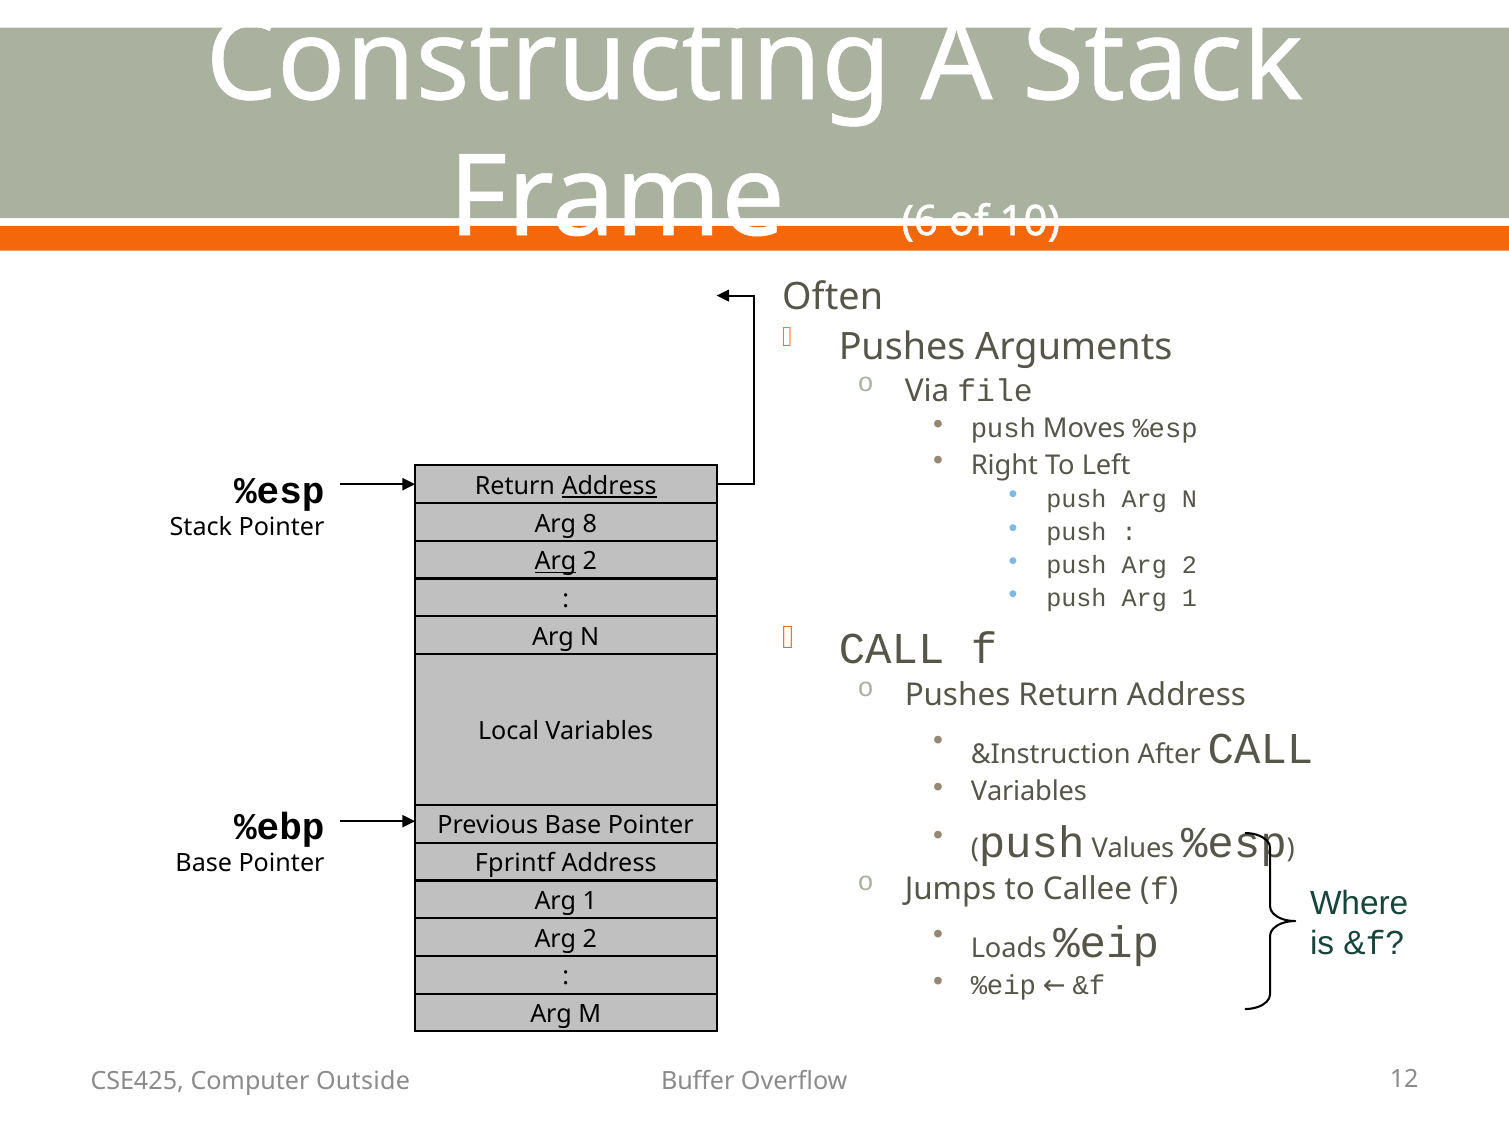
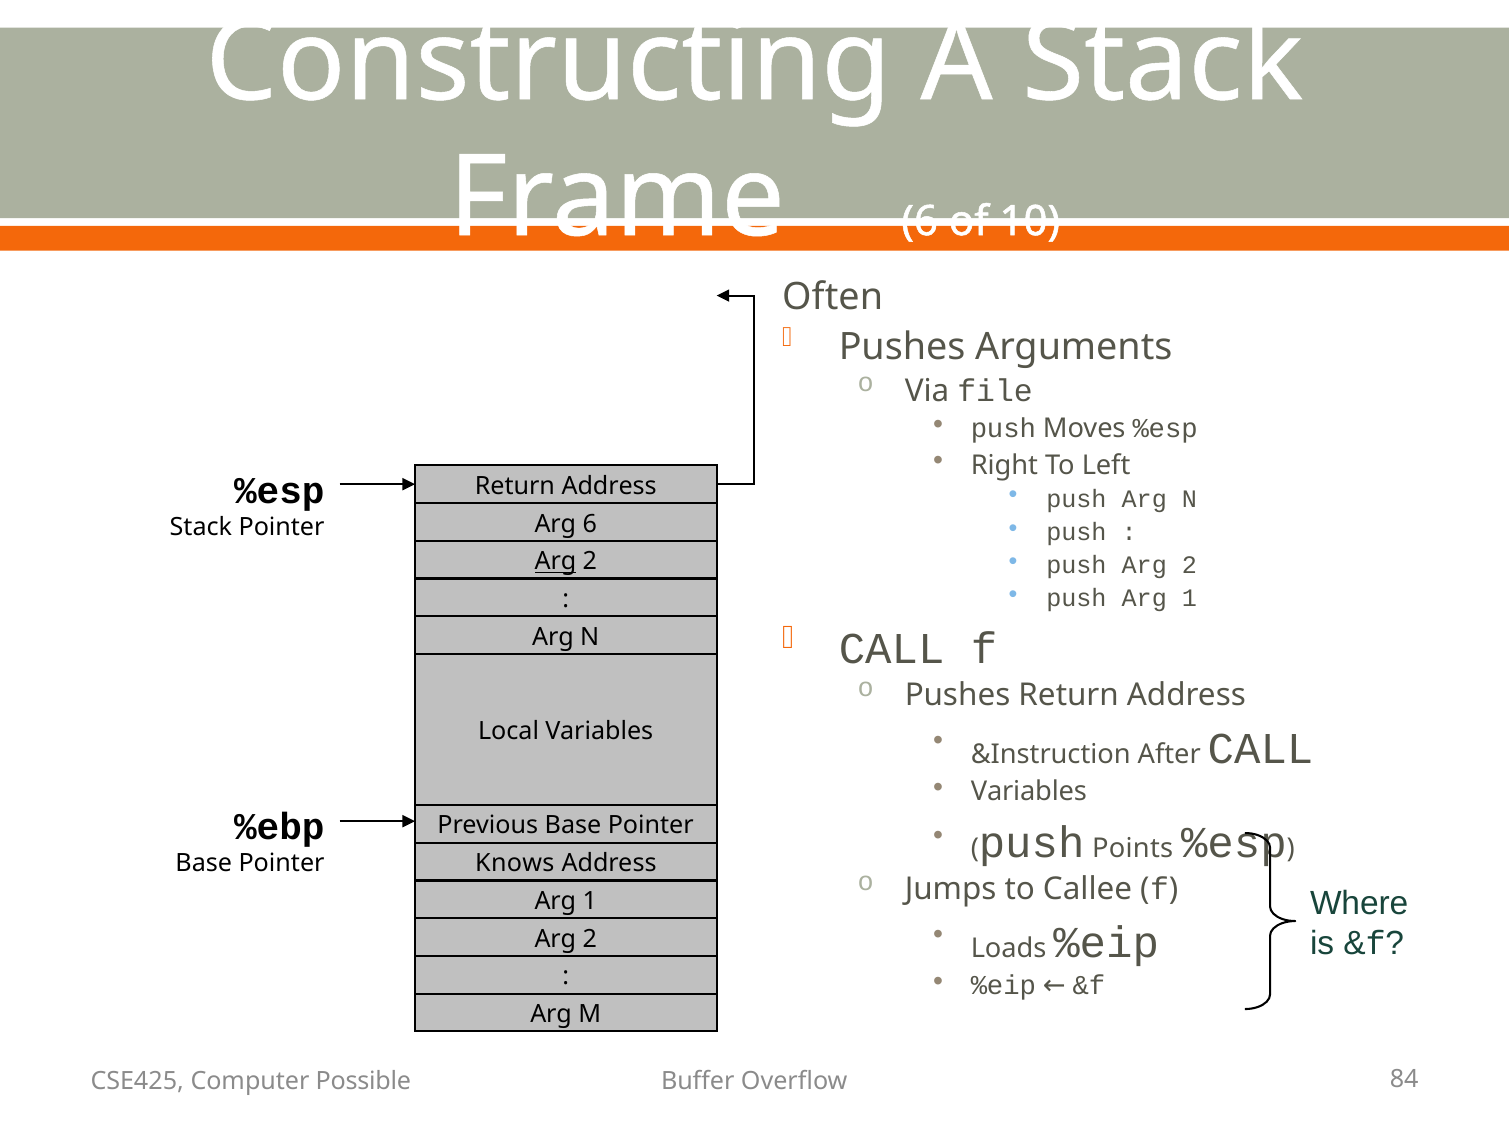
Address at (609, 486) underline: present -> none
Arg 8: 8 -> 6
Values: Values -> Points
Fprintf: Fprintf -> Knows
Outside: Outside -> Possible
12: 12 -> 84
